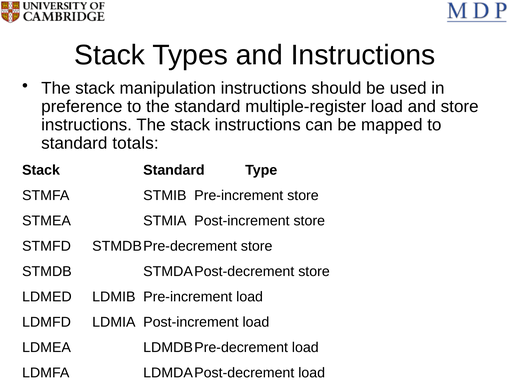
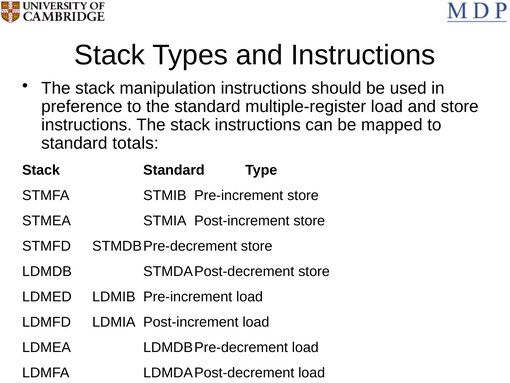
STMDB: STMDB -> LDMDB
